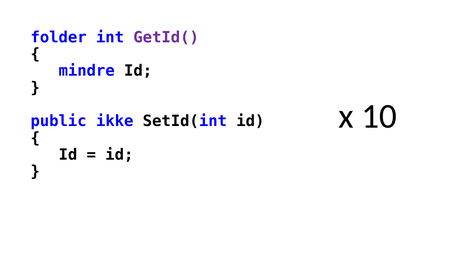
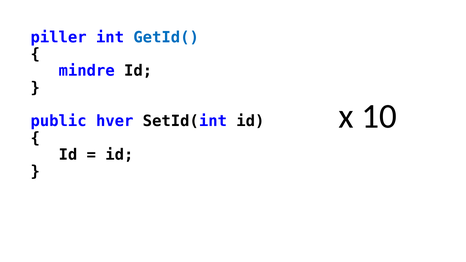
folder: folder -> piller
GetId( colour: purple -> blue
ikke: ikke -> hver
